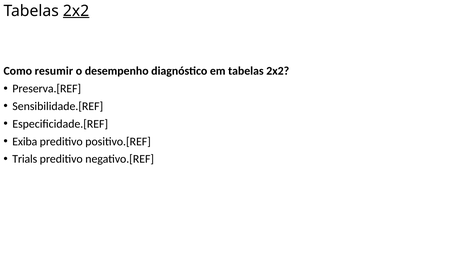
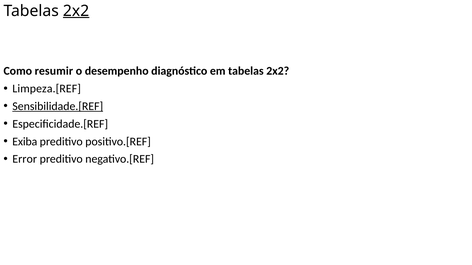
Preserva.[REF: Preserva.[REF -> Limpeza.[REF
Sensibilidade.[REF underline: none -> present
Trials: Trials -> Error
